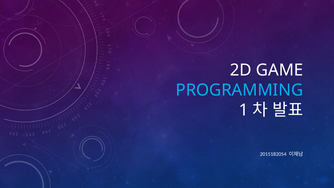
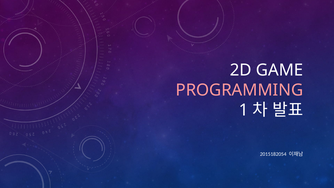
PROGRAMMING colour: light blue -> pink
